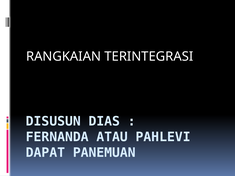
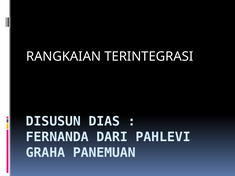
ATAU: ATAU -> DARI
DAPAT: DAPAT -> GRAHA
